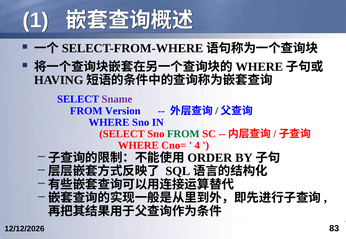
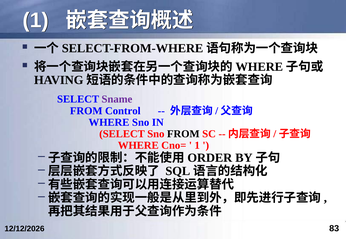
Version: Version -> Control
FROM at (183, 134) colour: green -> black
4 at (197, 146): 4 -> 1
